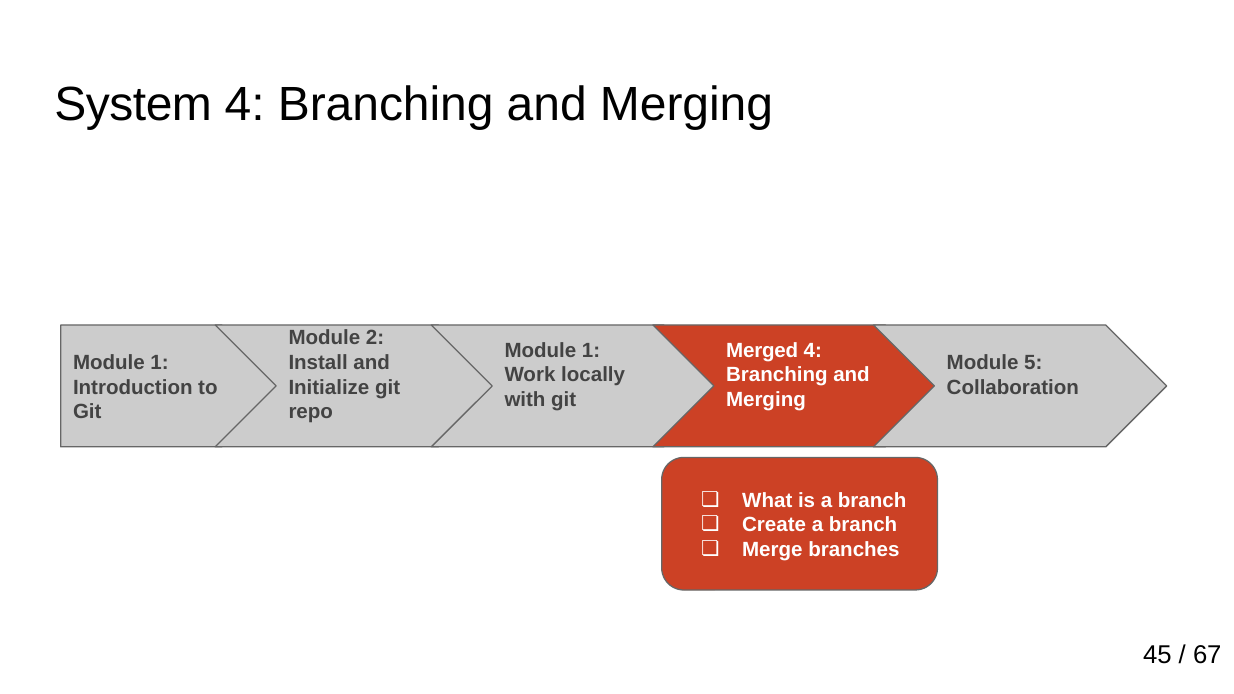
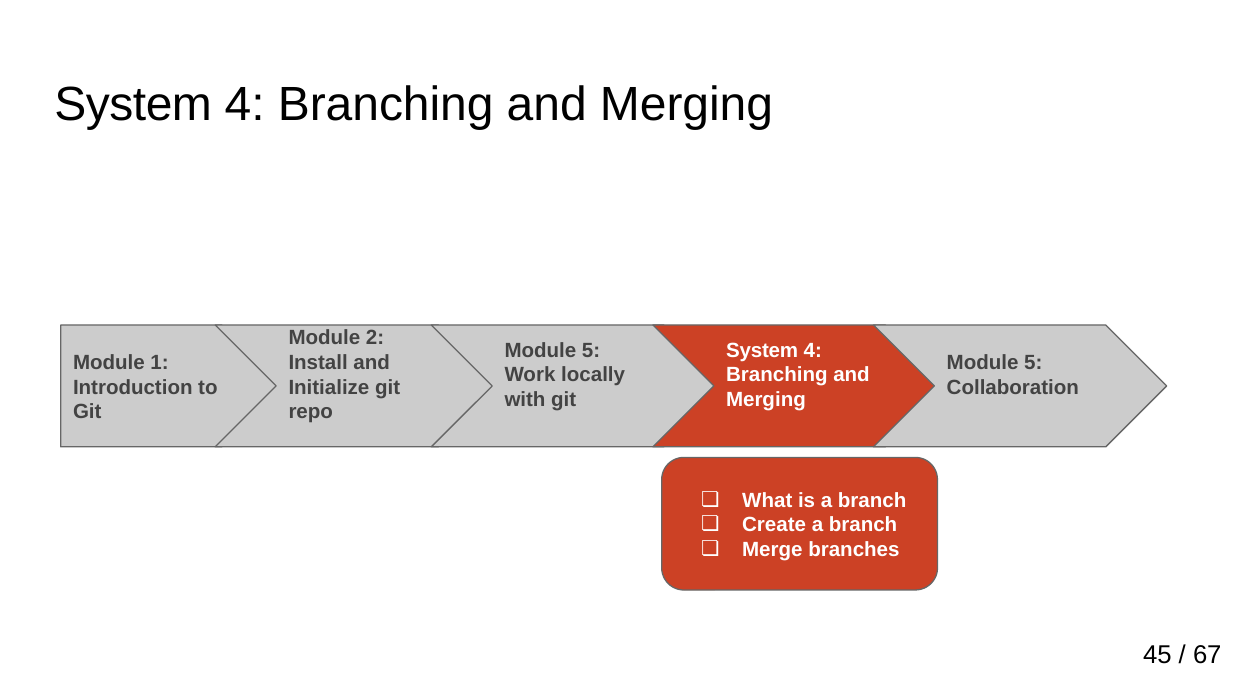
1 at (591, 350): 1 -> 5
Merged at (762, 350): Merged -> System
